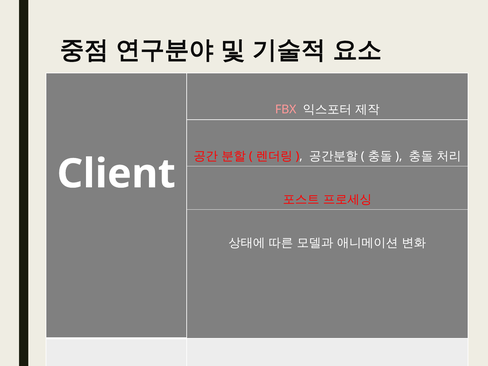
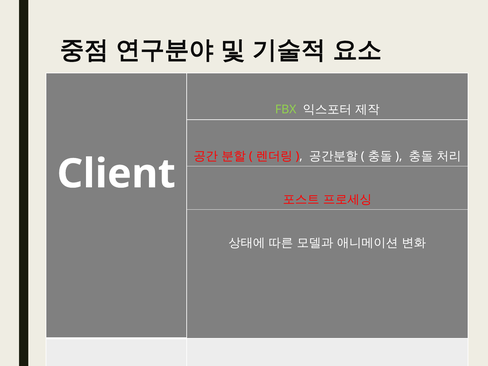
FBX colour: pink -> light green
